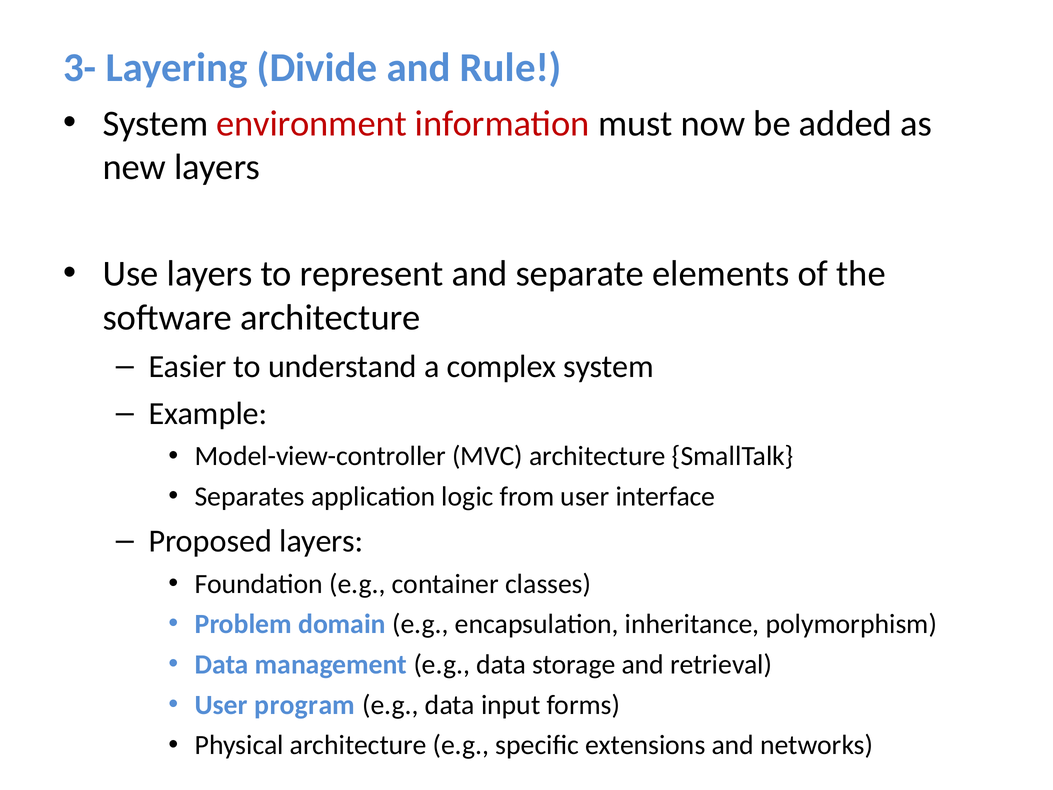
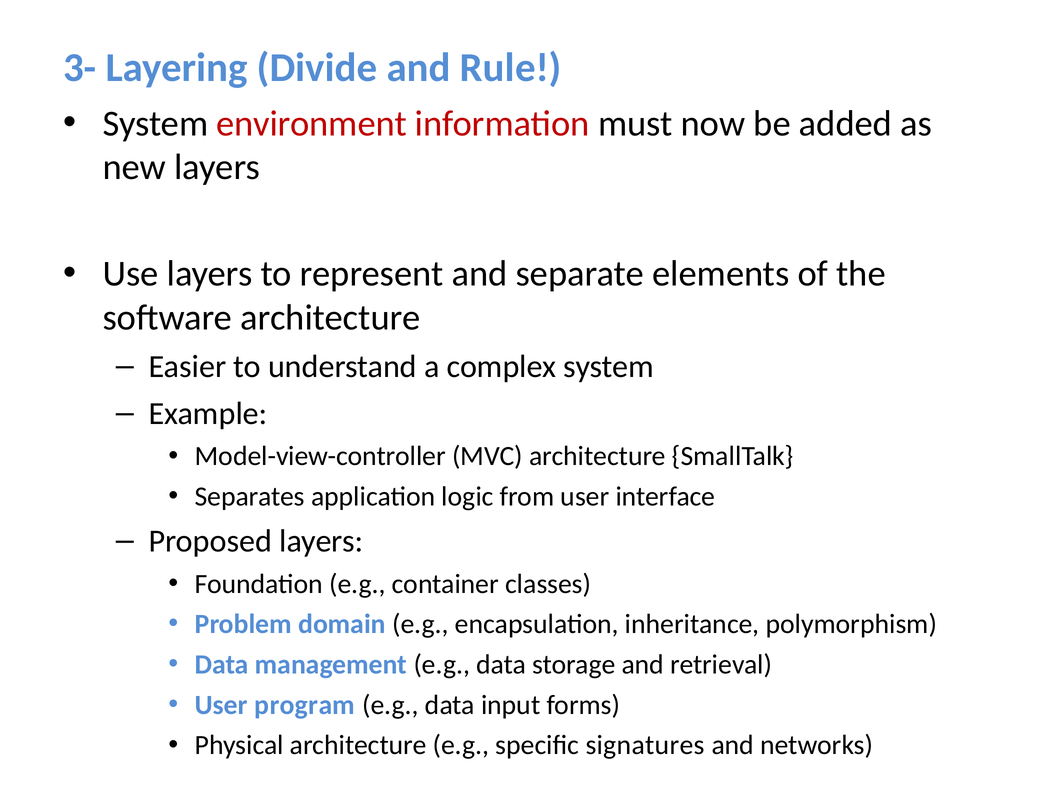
extensions: extensions -> signatures
